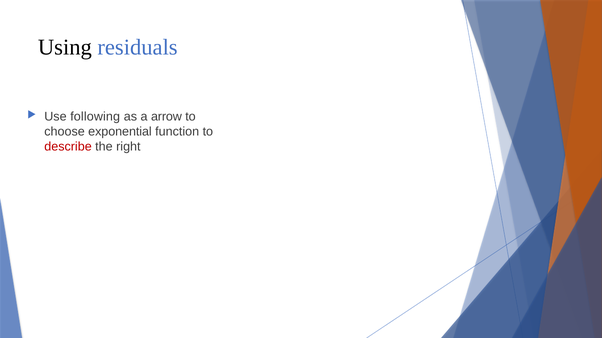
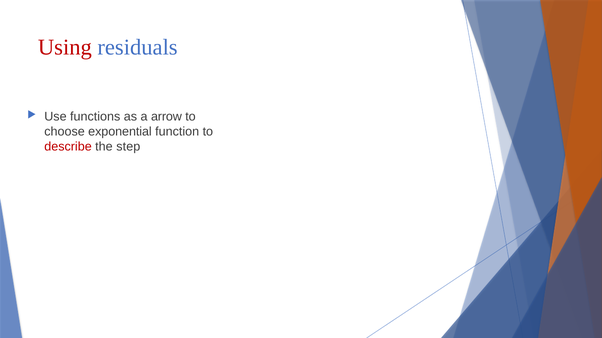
Using colour: black -> red
following: following -> functions
right: right -> step
